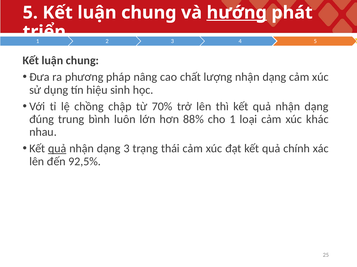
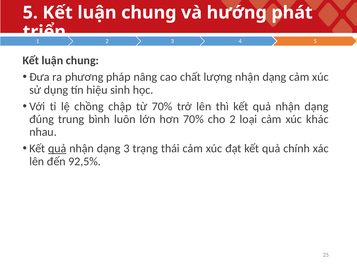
hướng underline: present -> none
hơn 88%: 88% -> 70%
cho 1: 1 -> 2
